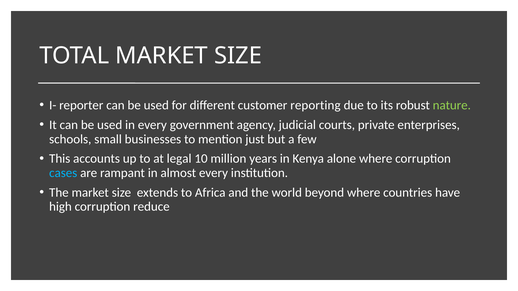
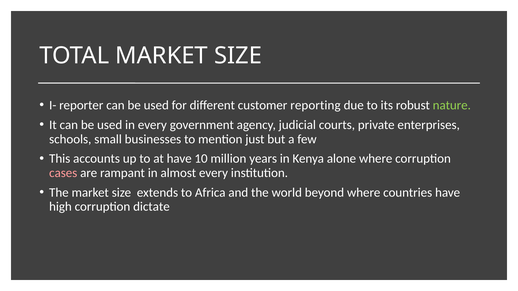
at legal: legal -> have
cases colour: light blue -> pink
reduce: reduce -> dictate
